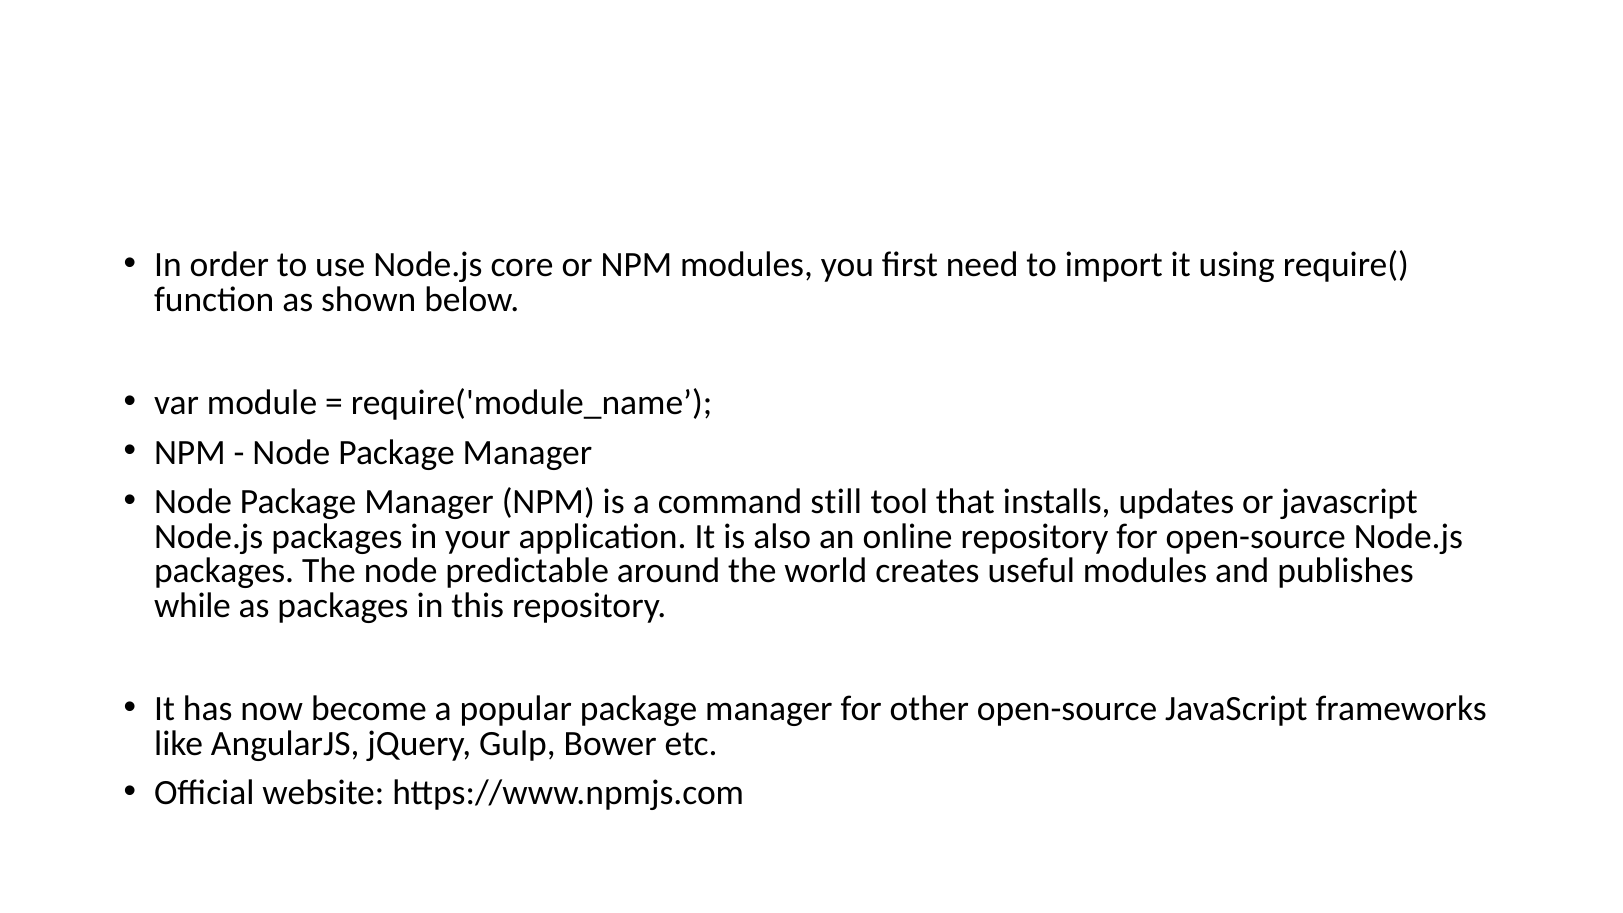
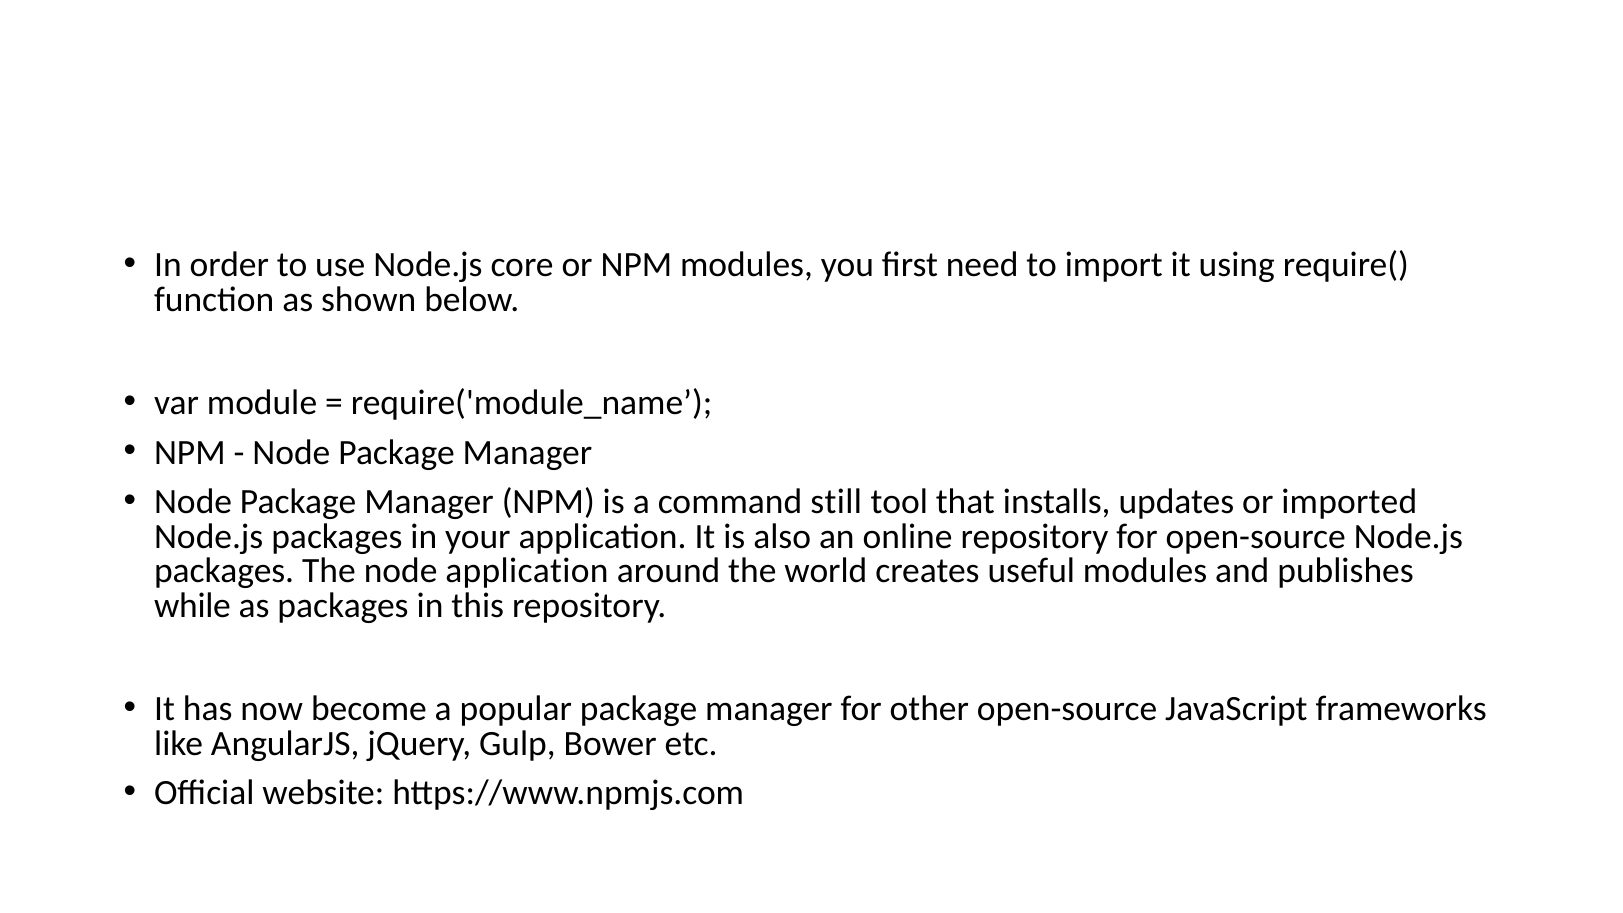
or javascript: javascript -> imported
node predictable: predictable -> application
